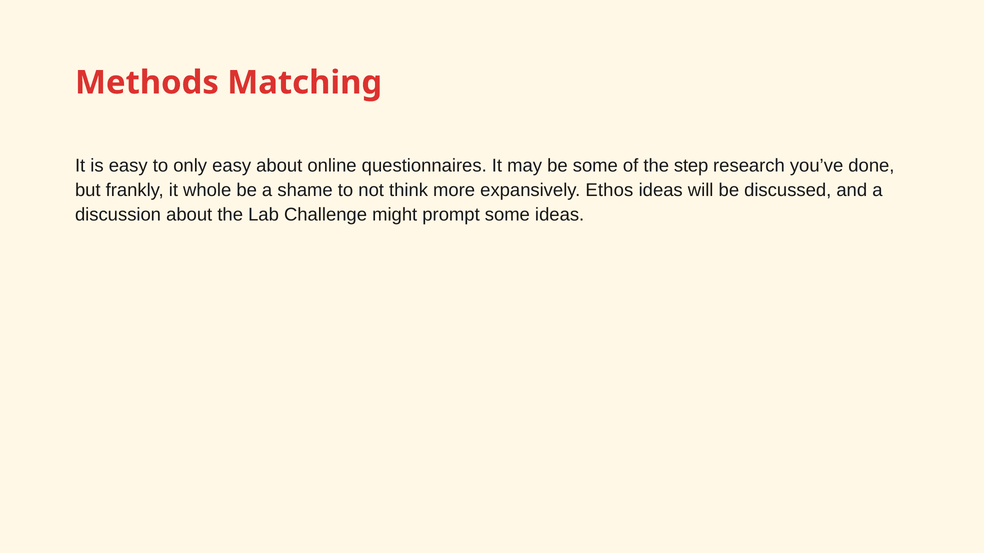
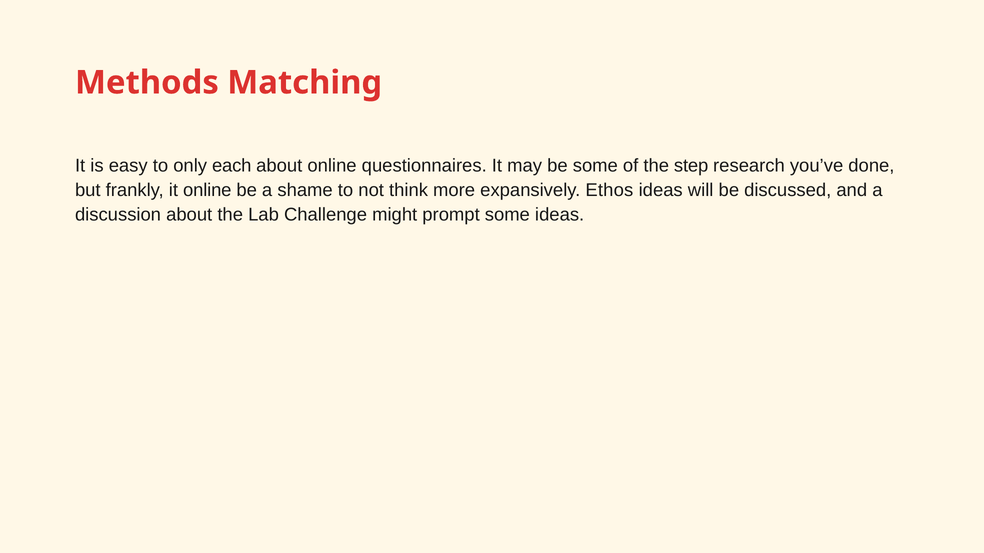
only easy: easy -> each
it whole: whole -> online
